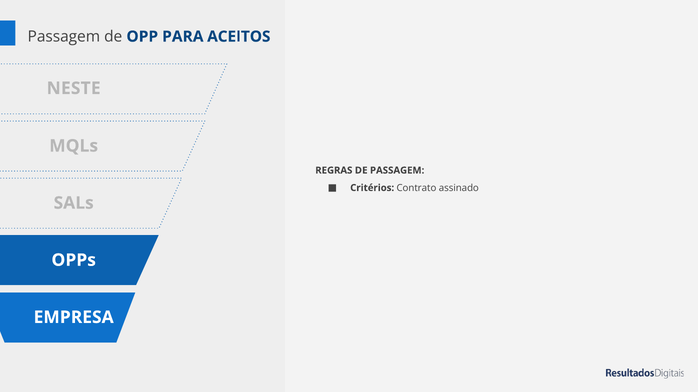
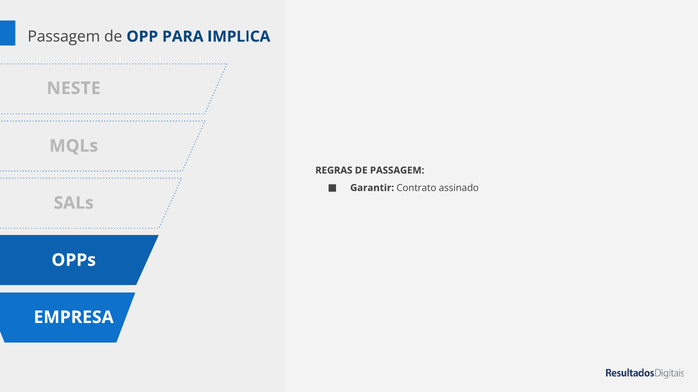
ACEITOS: ACEITOS -> IMPLICA
Critérios: Critérios -> Garantir
